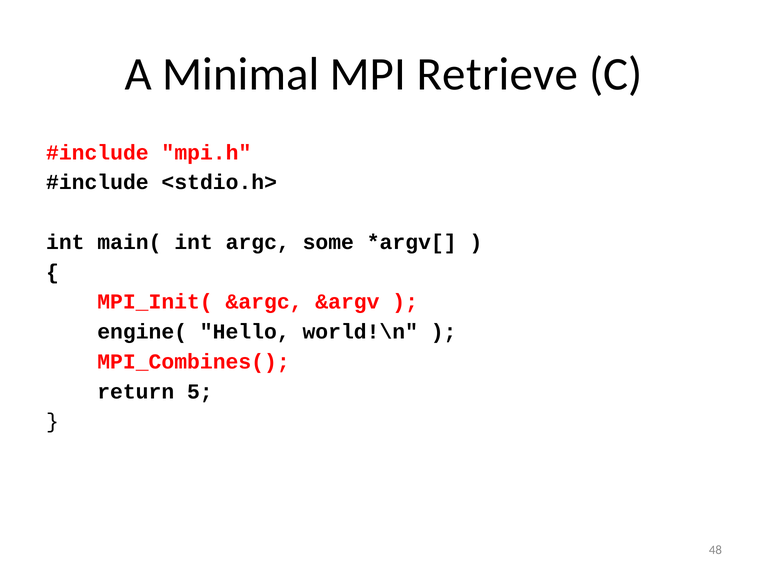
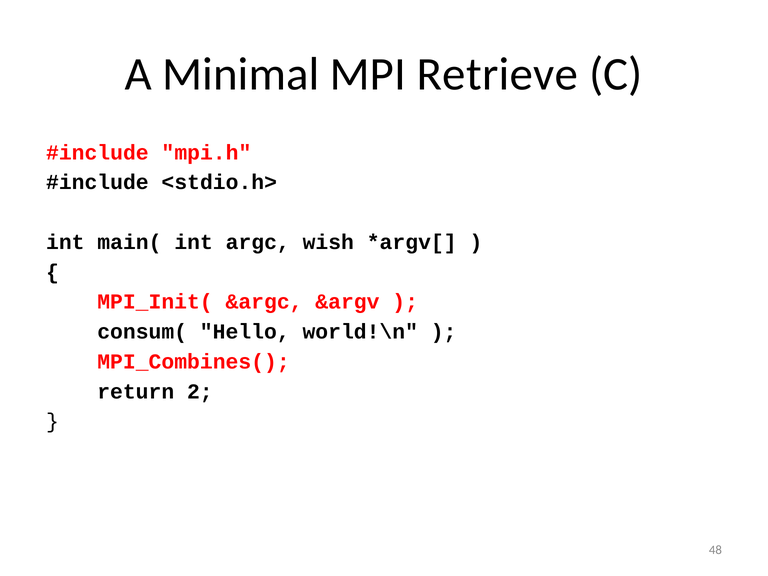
some: some -> wish
engine(: engine( -> consum(
5: 5 -> 2
